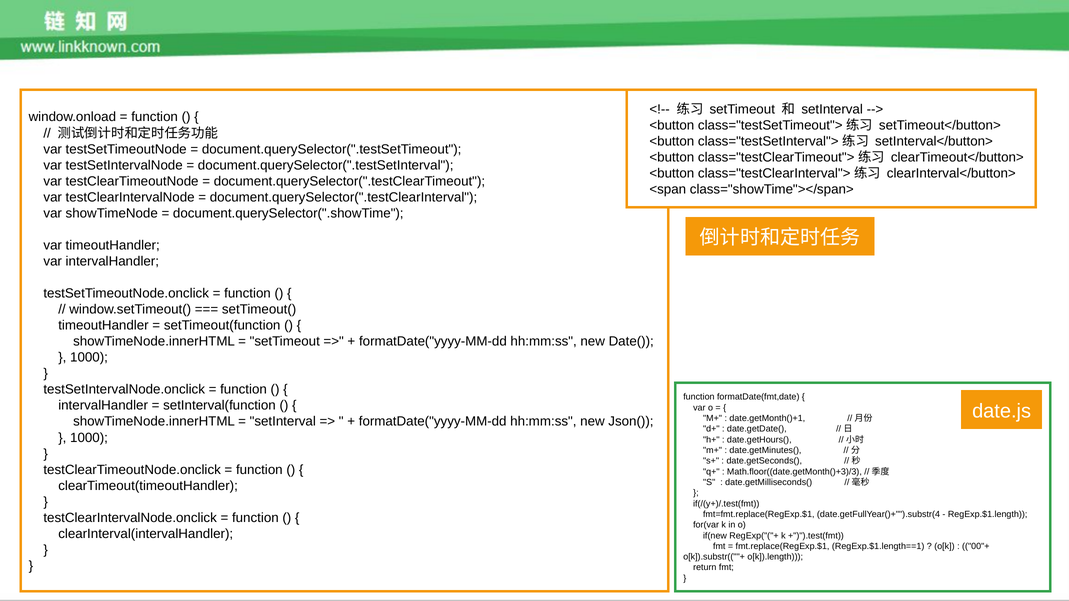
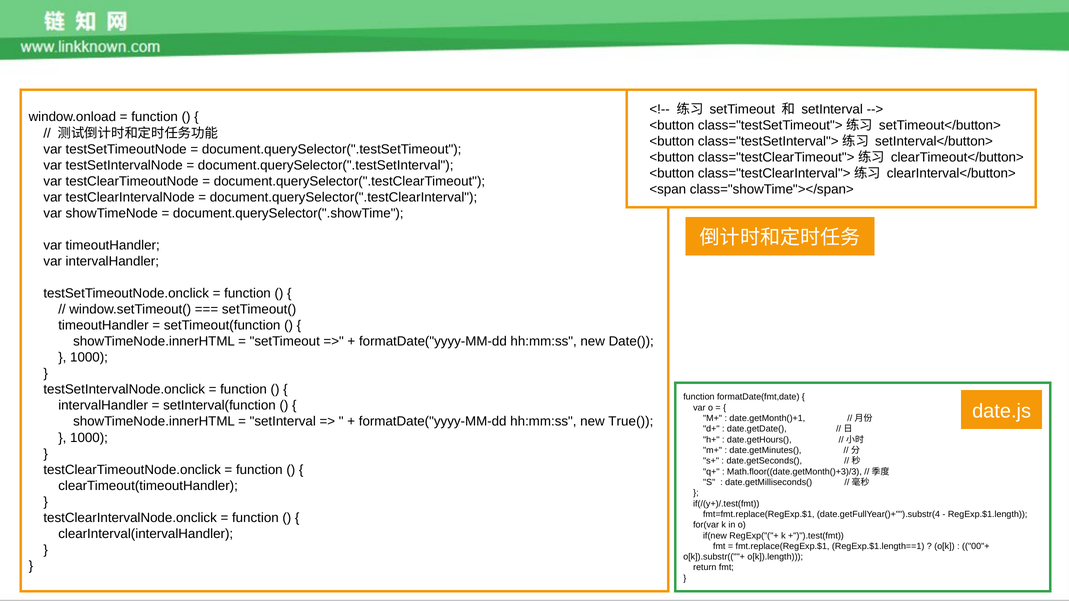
Json(: Json( -> True(
